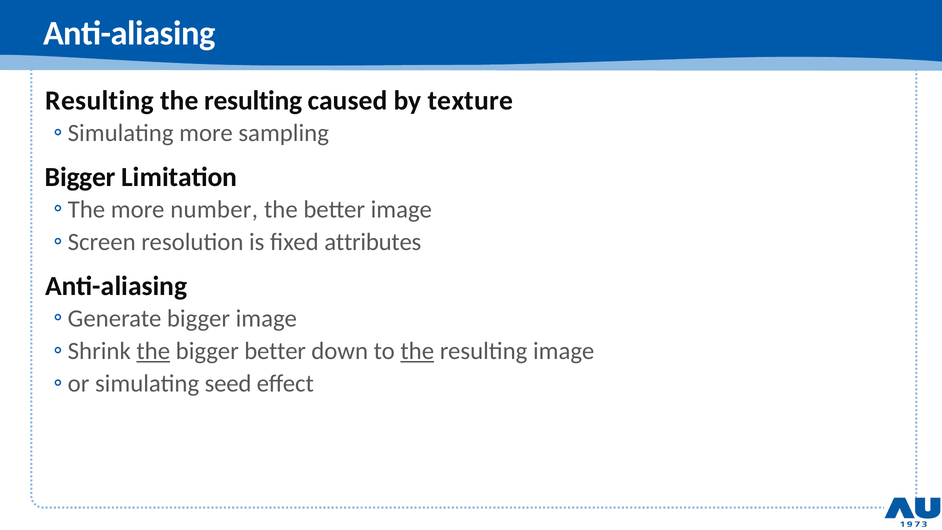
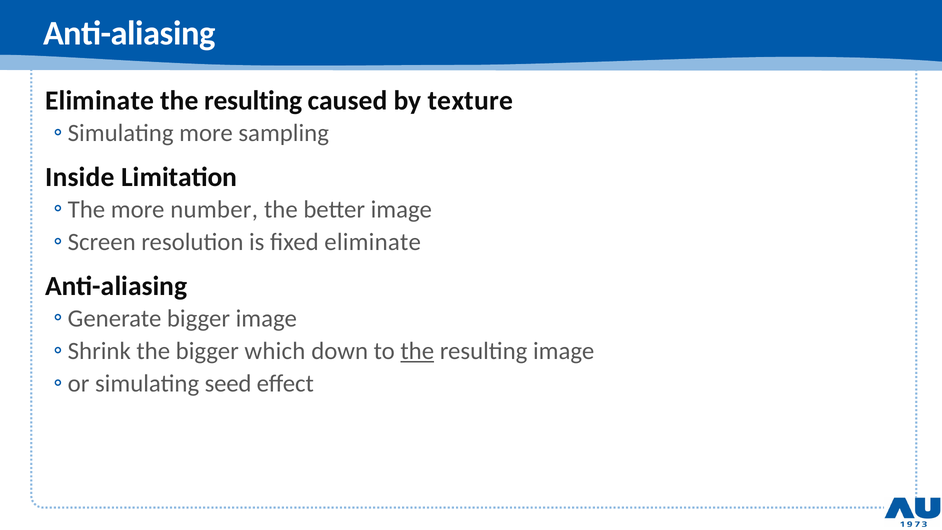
Resulting at (100, 101): Resulting -> Eliminate
Bigger at (80, 177): Bigger -> Inside
fixed attributes: attributes -> eliminate
the at (153, 351) underline: present -> none
bigger better: better -> which
